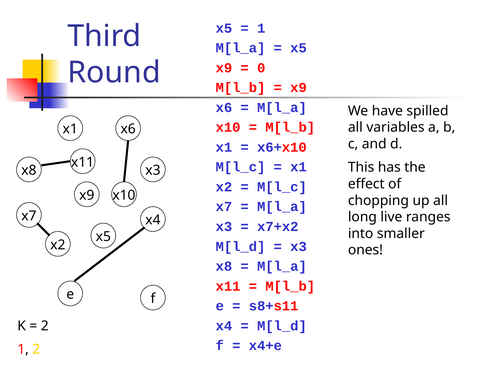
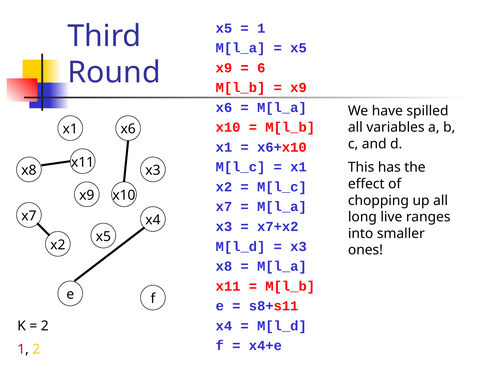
0: 0 -> 6
